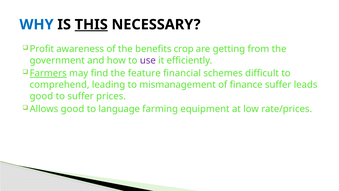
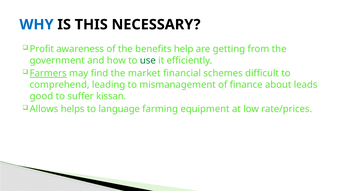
THIS underline: present -> none
crop: crop -> help
use colour: purple -> green
feature: feature -> market
finance suffer: suffer -> about
prices: prices -> kissan
Allows good: good -> helps
